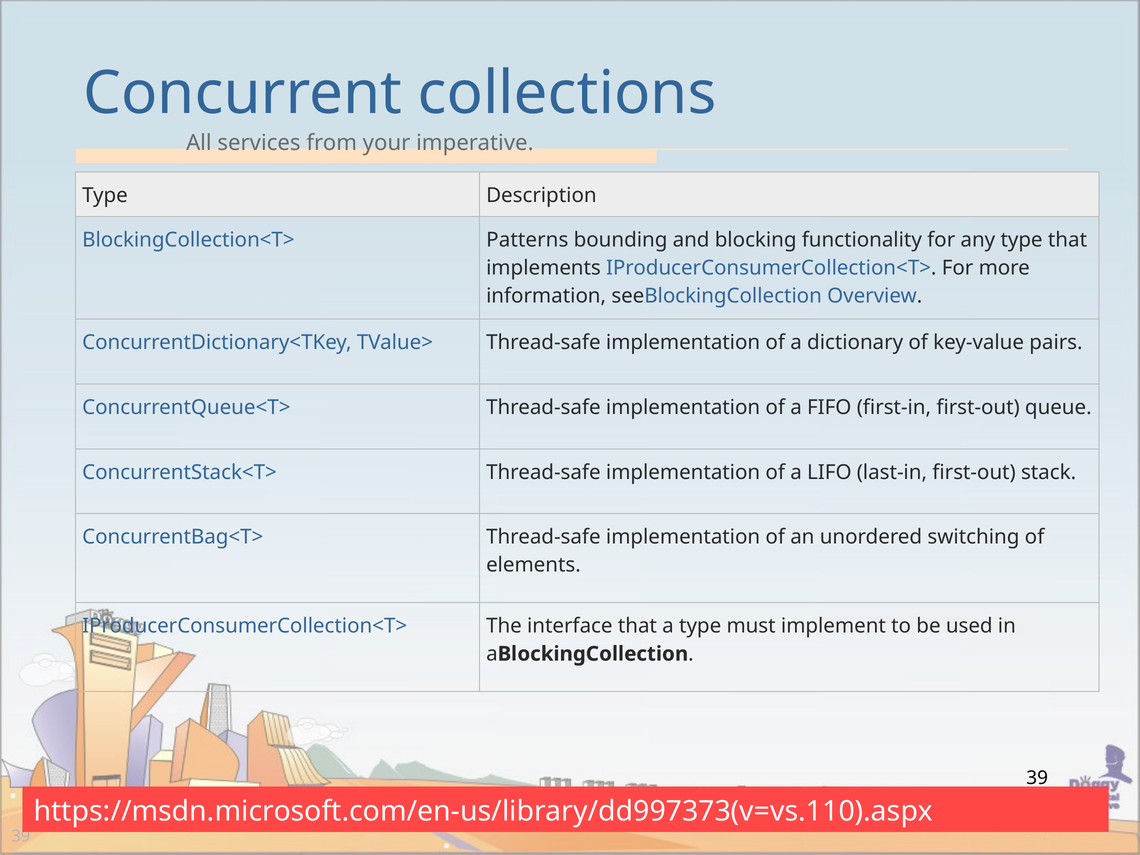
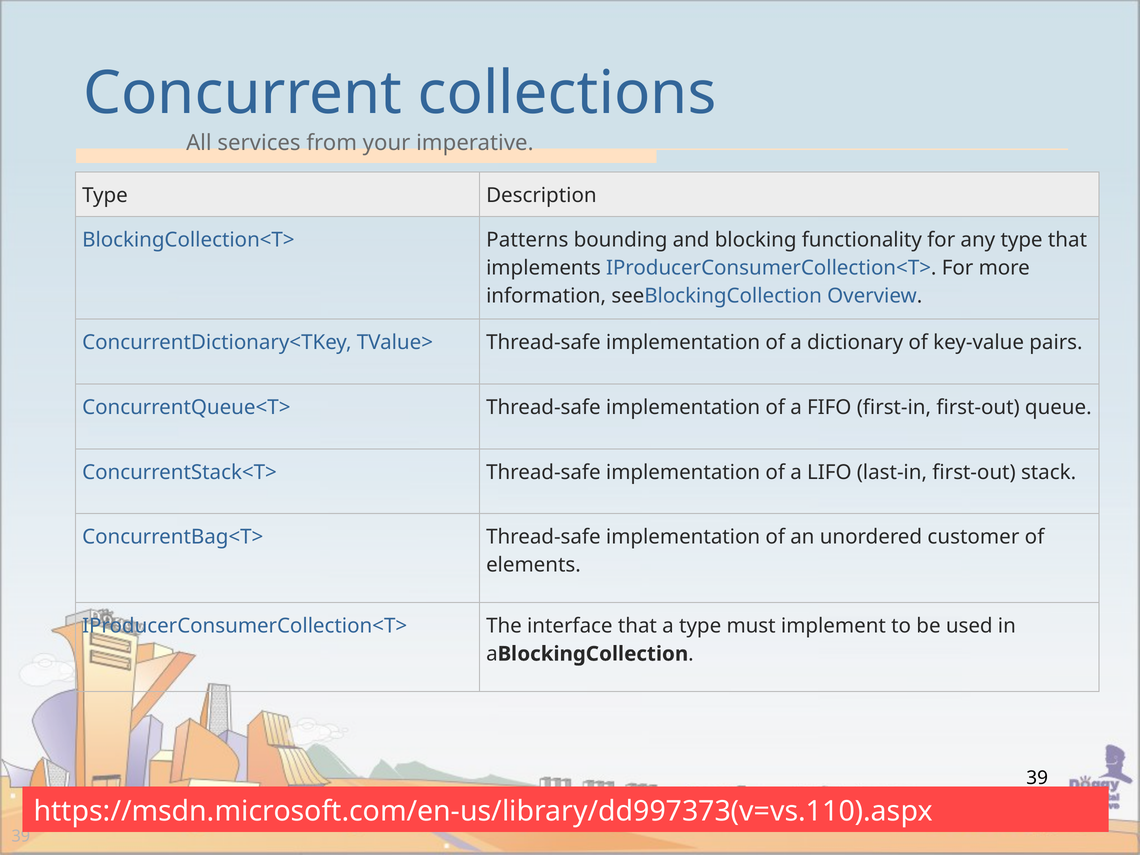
switching: switching -> customer
